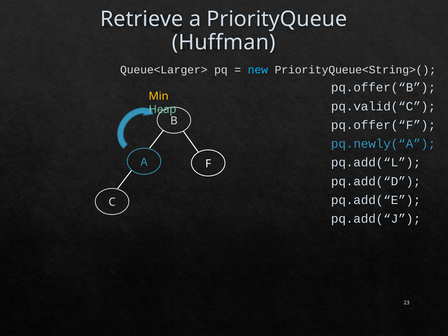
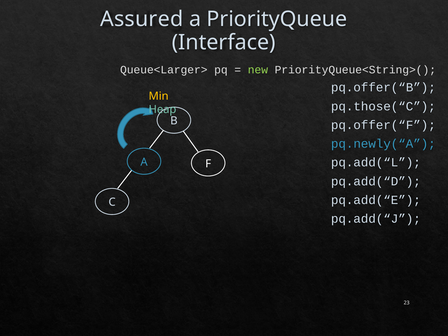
Retrieve: Retrieve -> Assured
Huffman: Huffman -> Interface
new colour: light blue -> light green
pq.valid(“C: pq.valid(“C -> pq.those(“C
